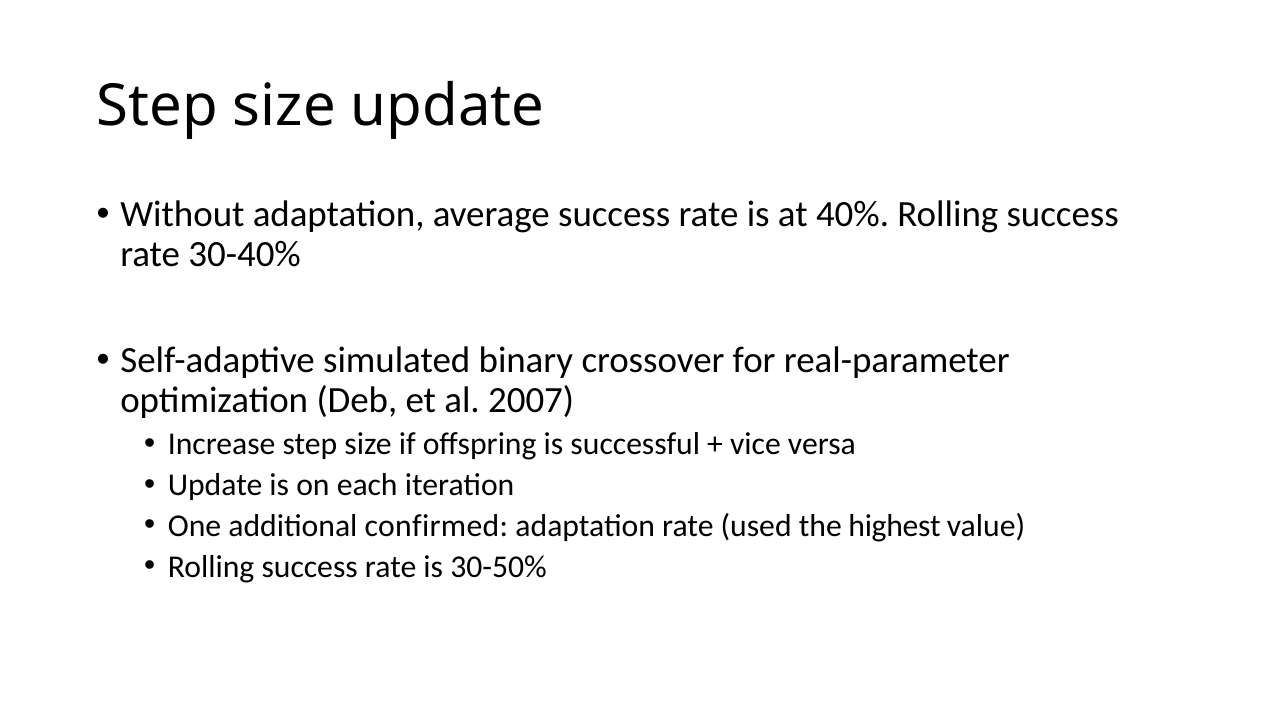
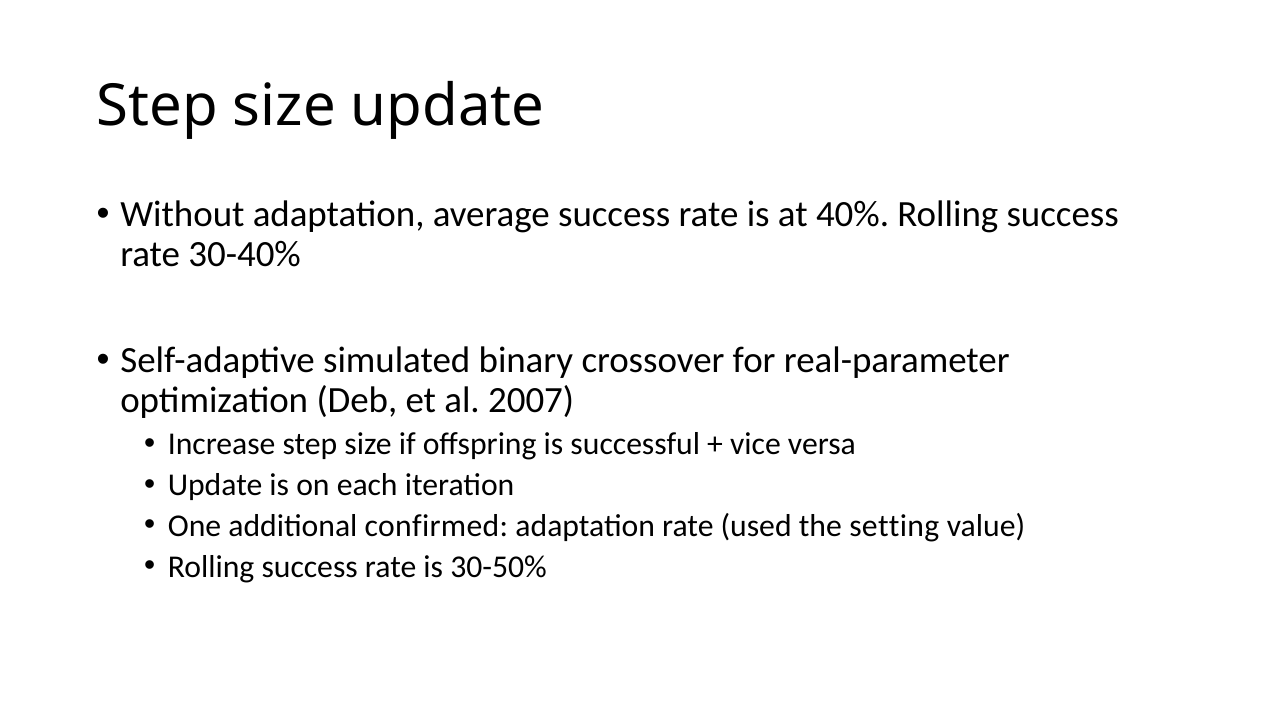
highest: highest -> setting
